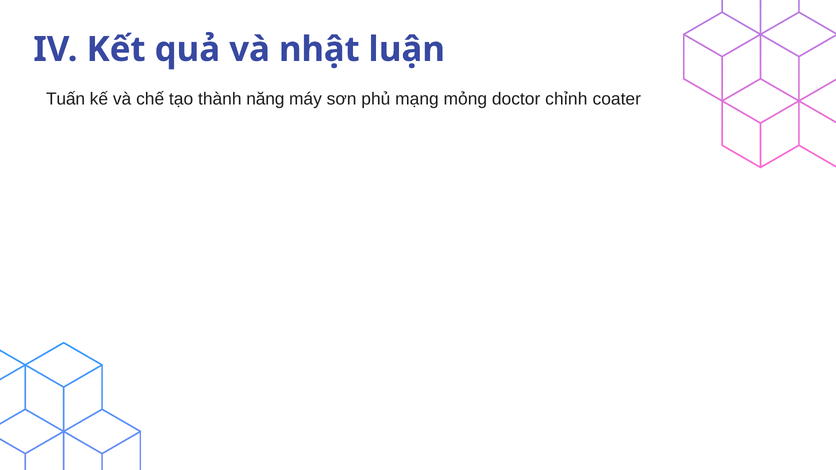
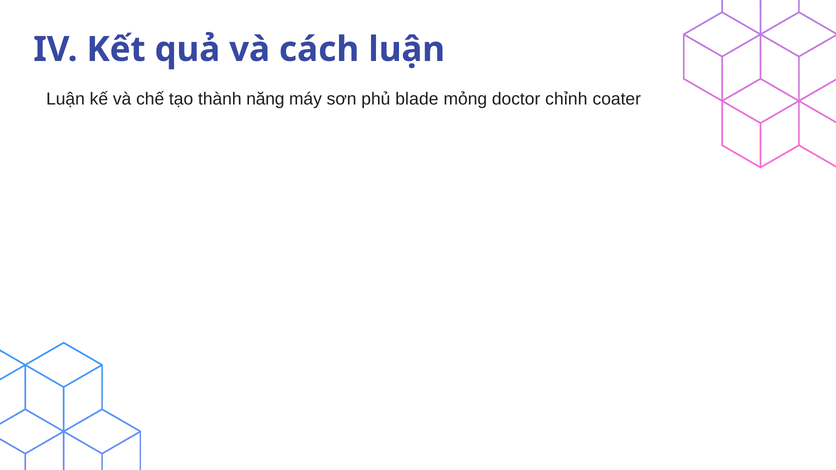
nhật: nhật -> cách
Tuấn at (66, 99): Tuấn -> Luận
mạng: mạng -> blade
